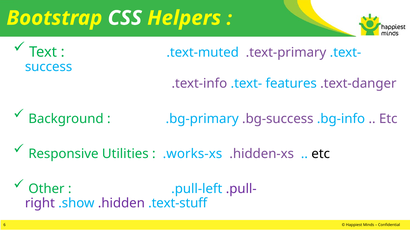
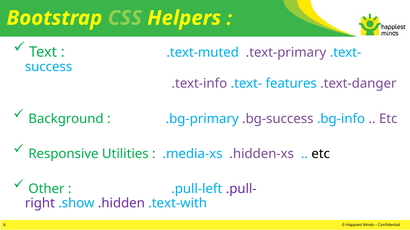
CSS colour: white -> light green
.works-xs: .works-xs -> .media-xs
.text-stuff: .text-stuff -> .text-with
